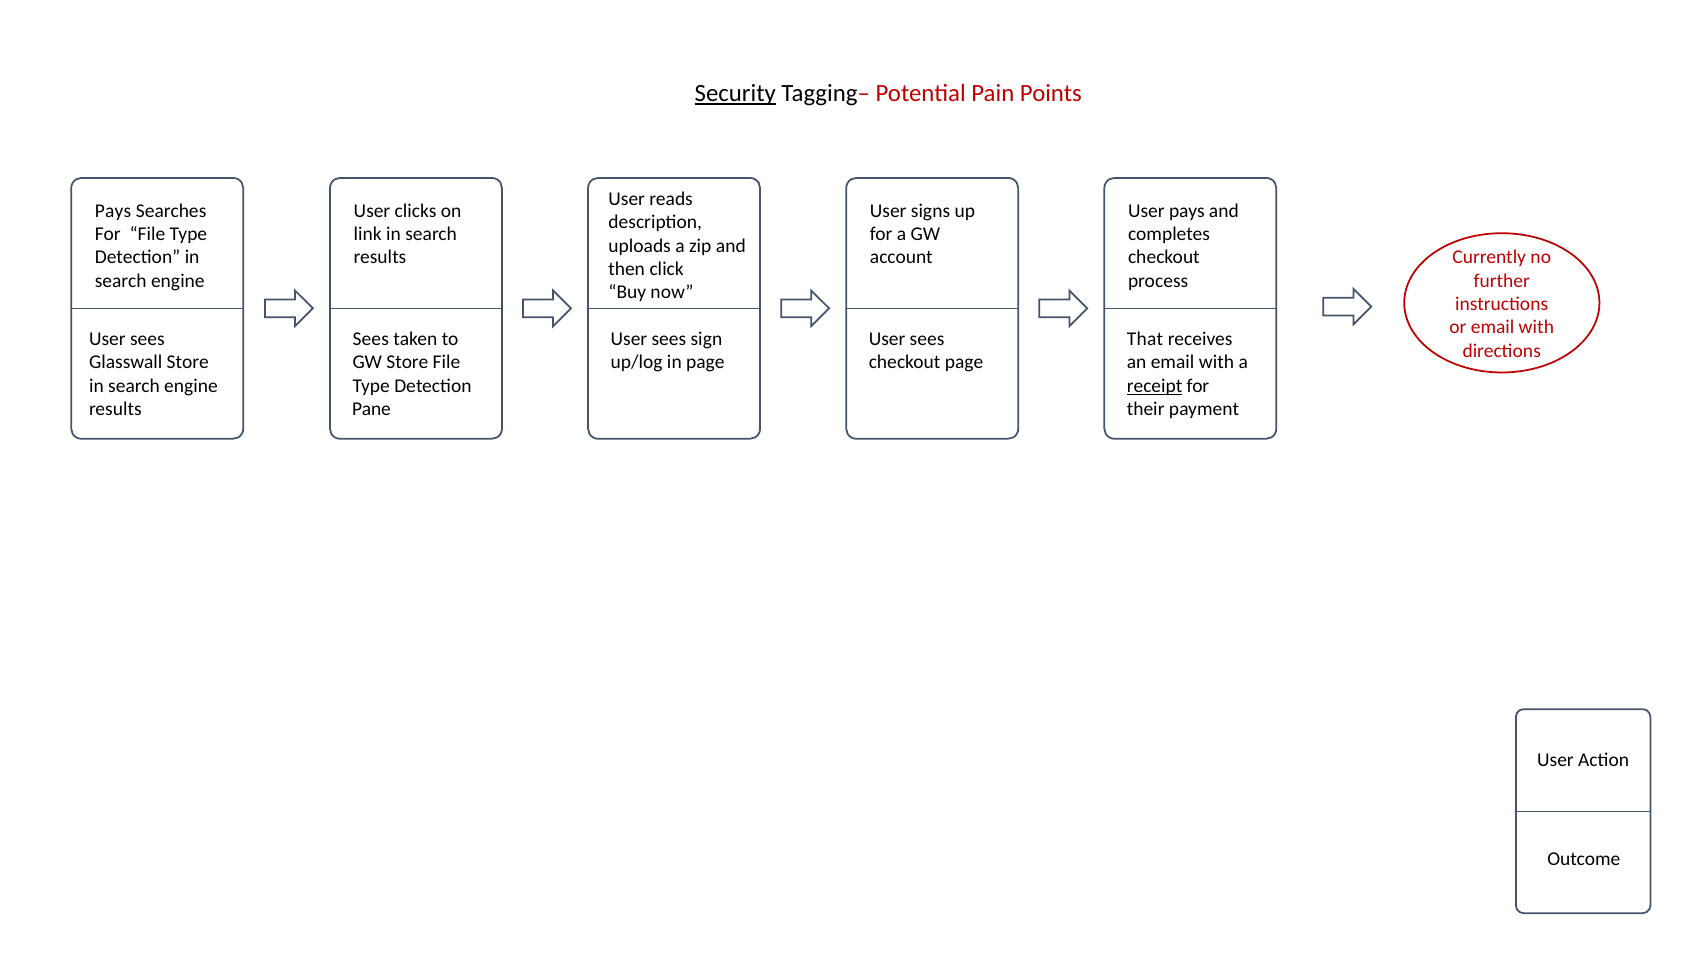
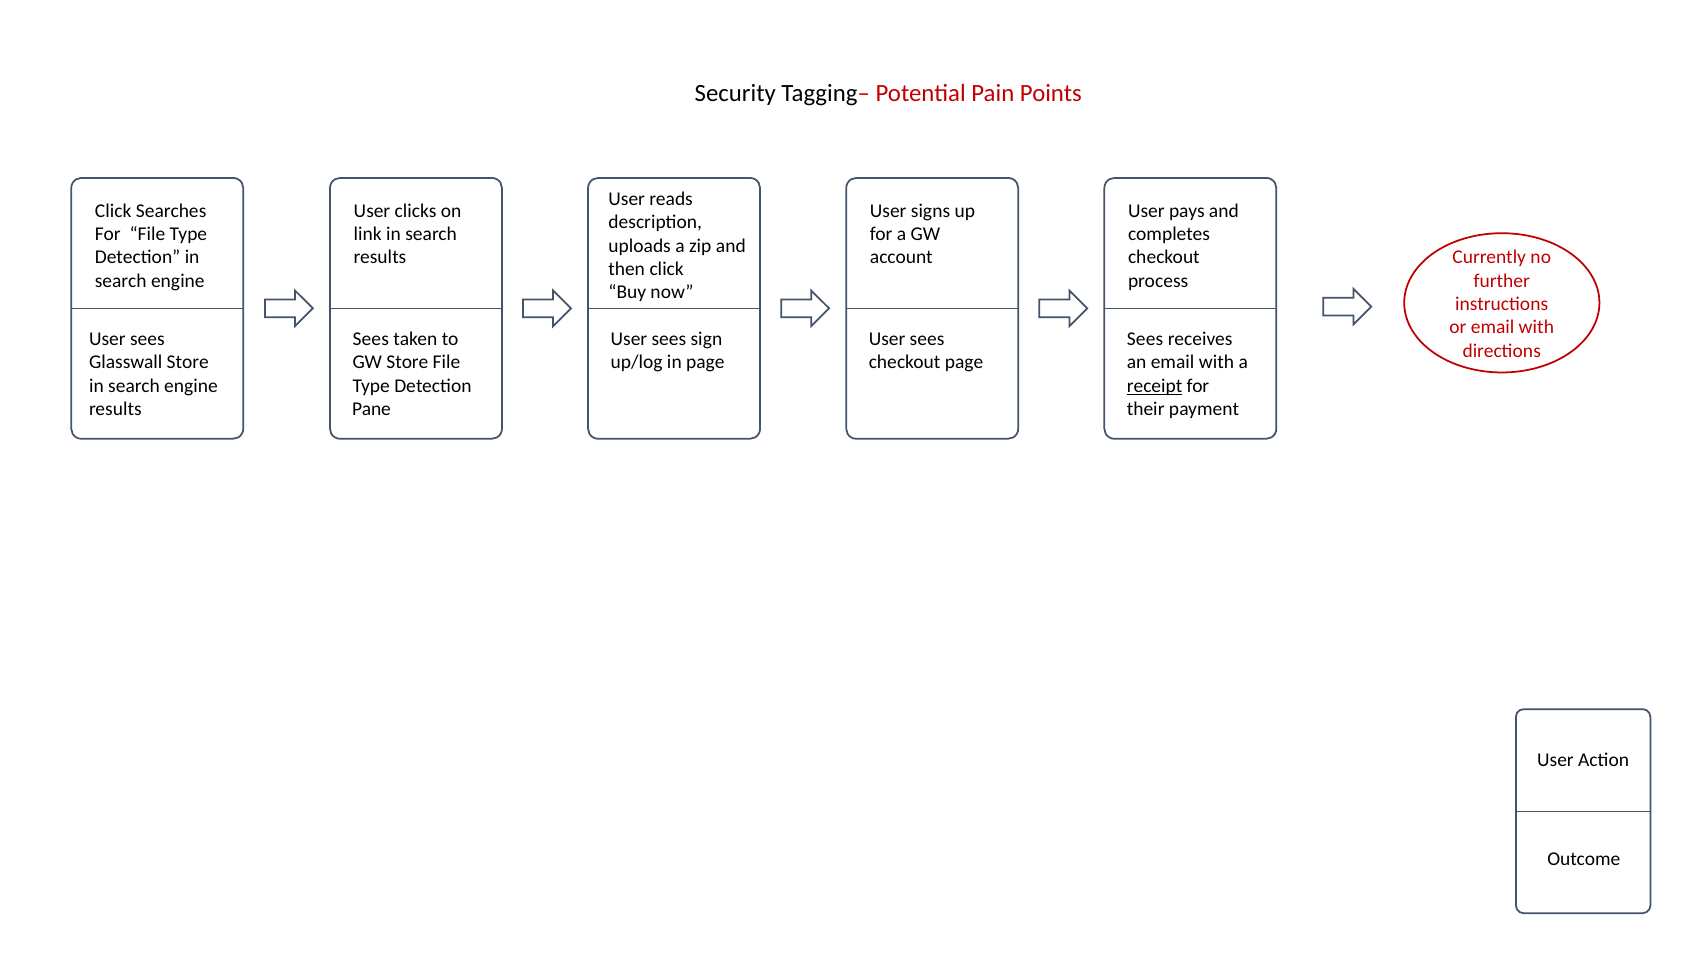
Security underline: present -> none
Pays at (113, 211): Pays -> Click
That at (1145, 339): That -> Sees
